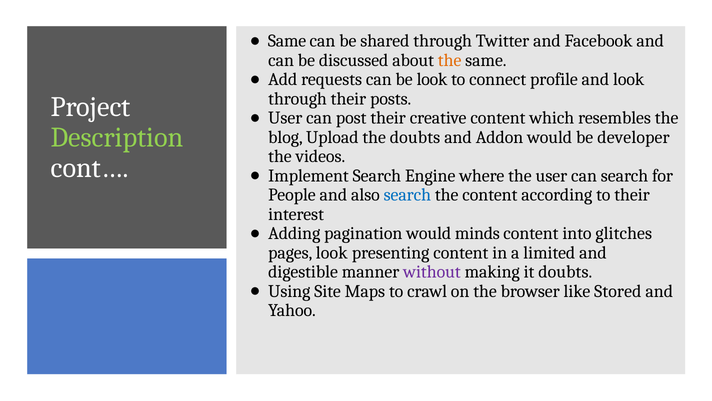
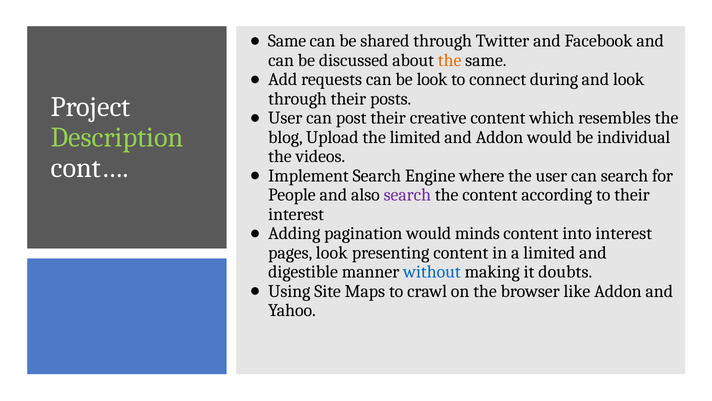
profile: profile -> during
the doubts: doubts -> limited
developer: developer -> individual
search at (407, 195) colour: blue -> purple
into glitches: glitches -> interest
without colour: purple -> blue
like Stored: Stored -> Addon
